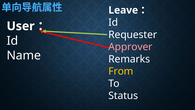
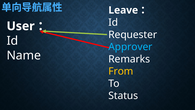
Approver colour: pink -> light blue
